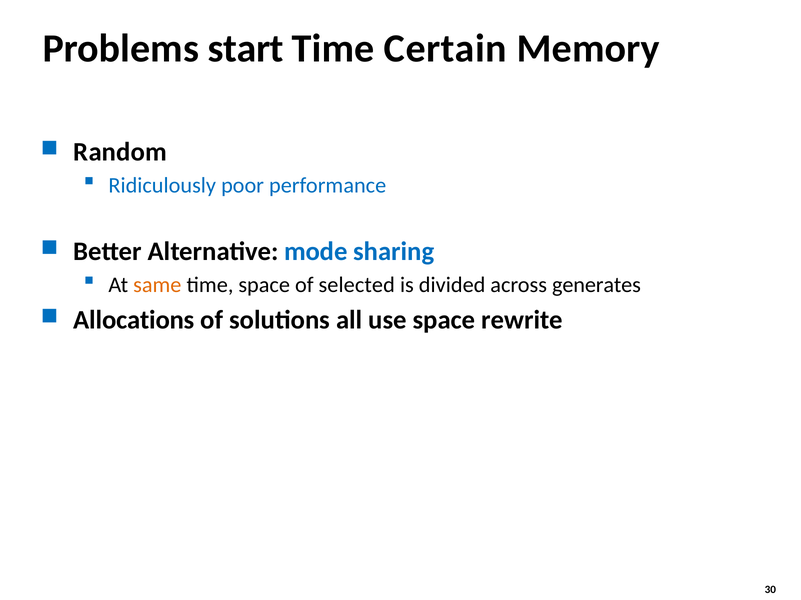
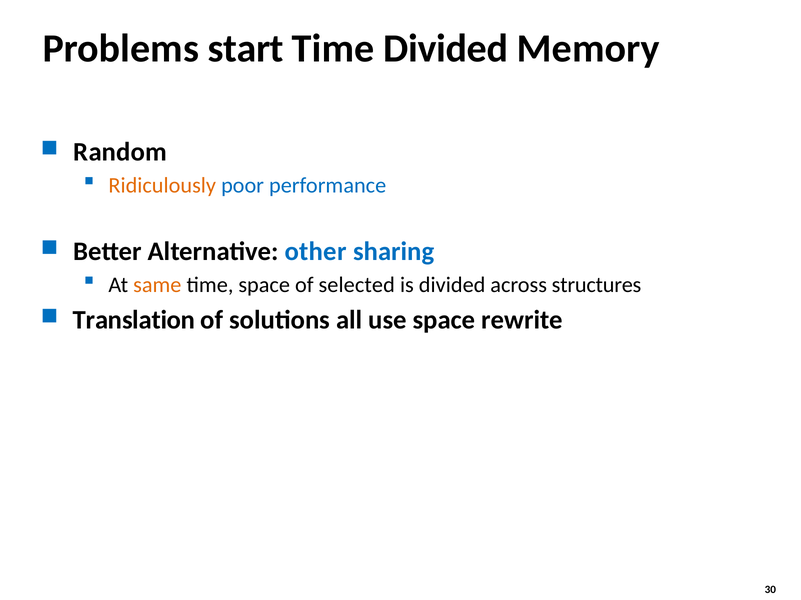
Time Certain: Certain -> Divided
Ridiculously colour: blue -> orange
mode: mode -> other
generates: generates -> structures
Allocations: Allocations -> Translation
